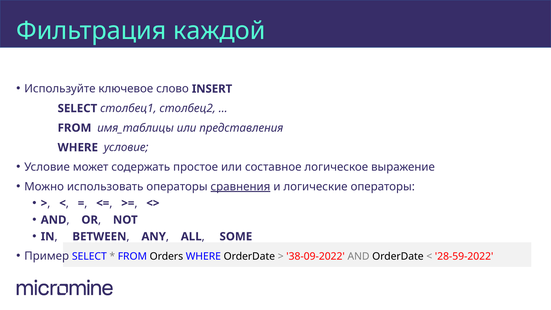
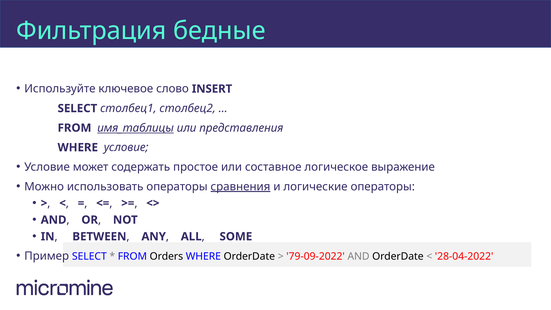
каждой: каждой -> бедные
имя_таблицы underline: none -> present
38-09-2022: 38-09-2022 -> 79-09-2022
28-59-2022: 28-59-2022 -> 28-04-2022
